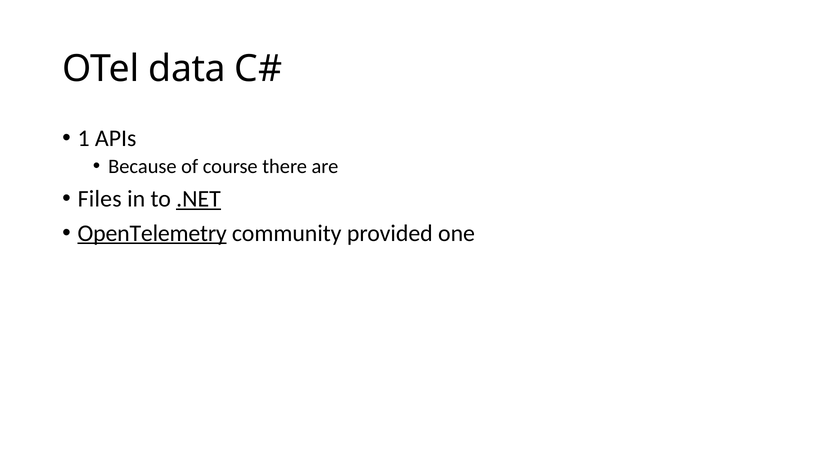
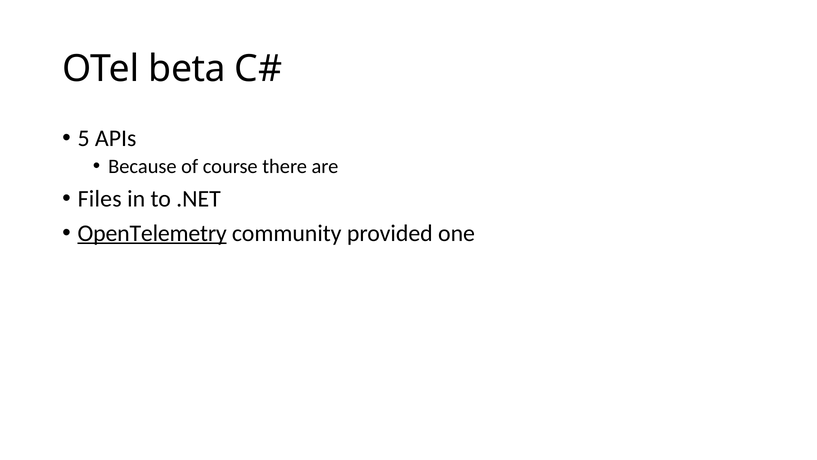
data: data -> beta
1: 1 -> 5
.NET underline: present -> none
